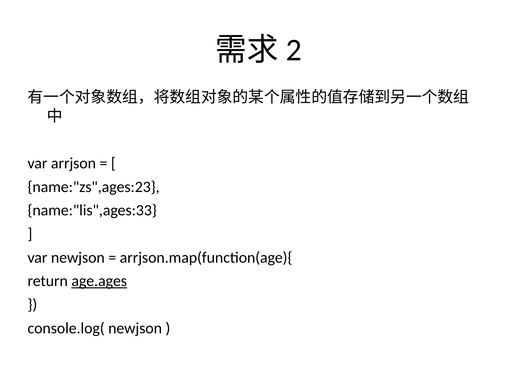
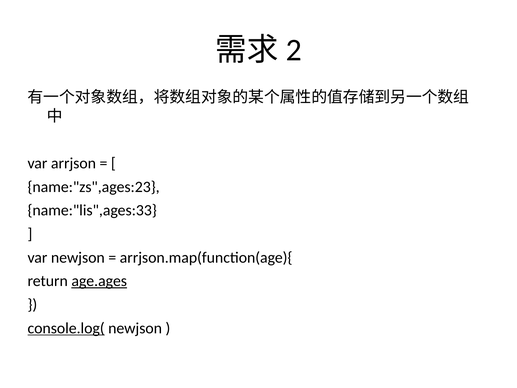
console.log( underline: none -> present
